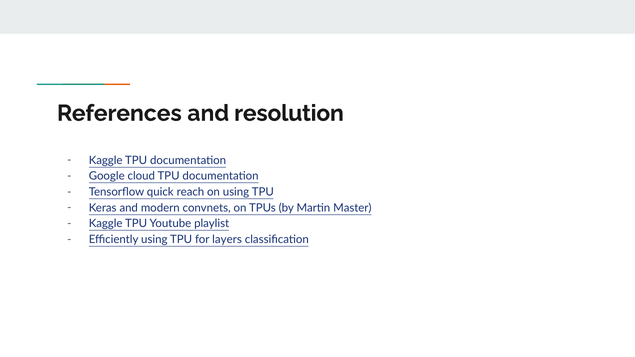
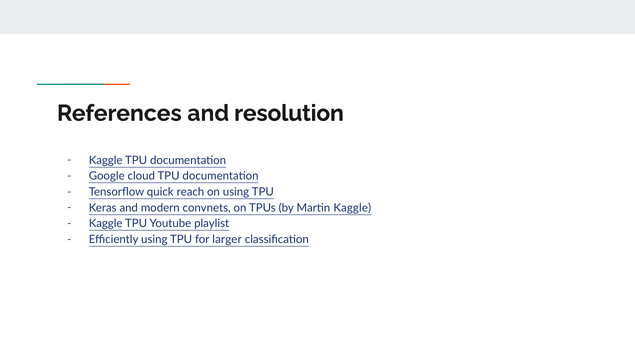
Martin Master: Master -> Kaggle
layers: layers -> larger
